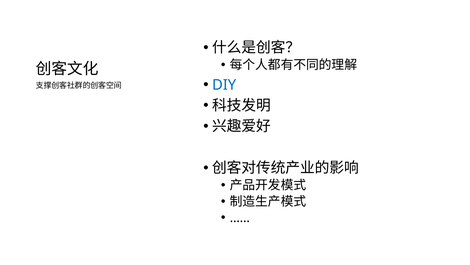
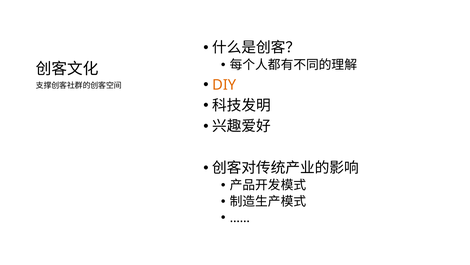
DIY colour: blue -> orange
